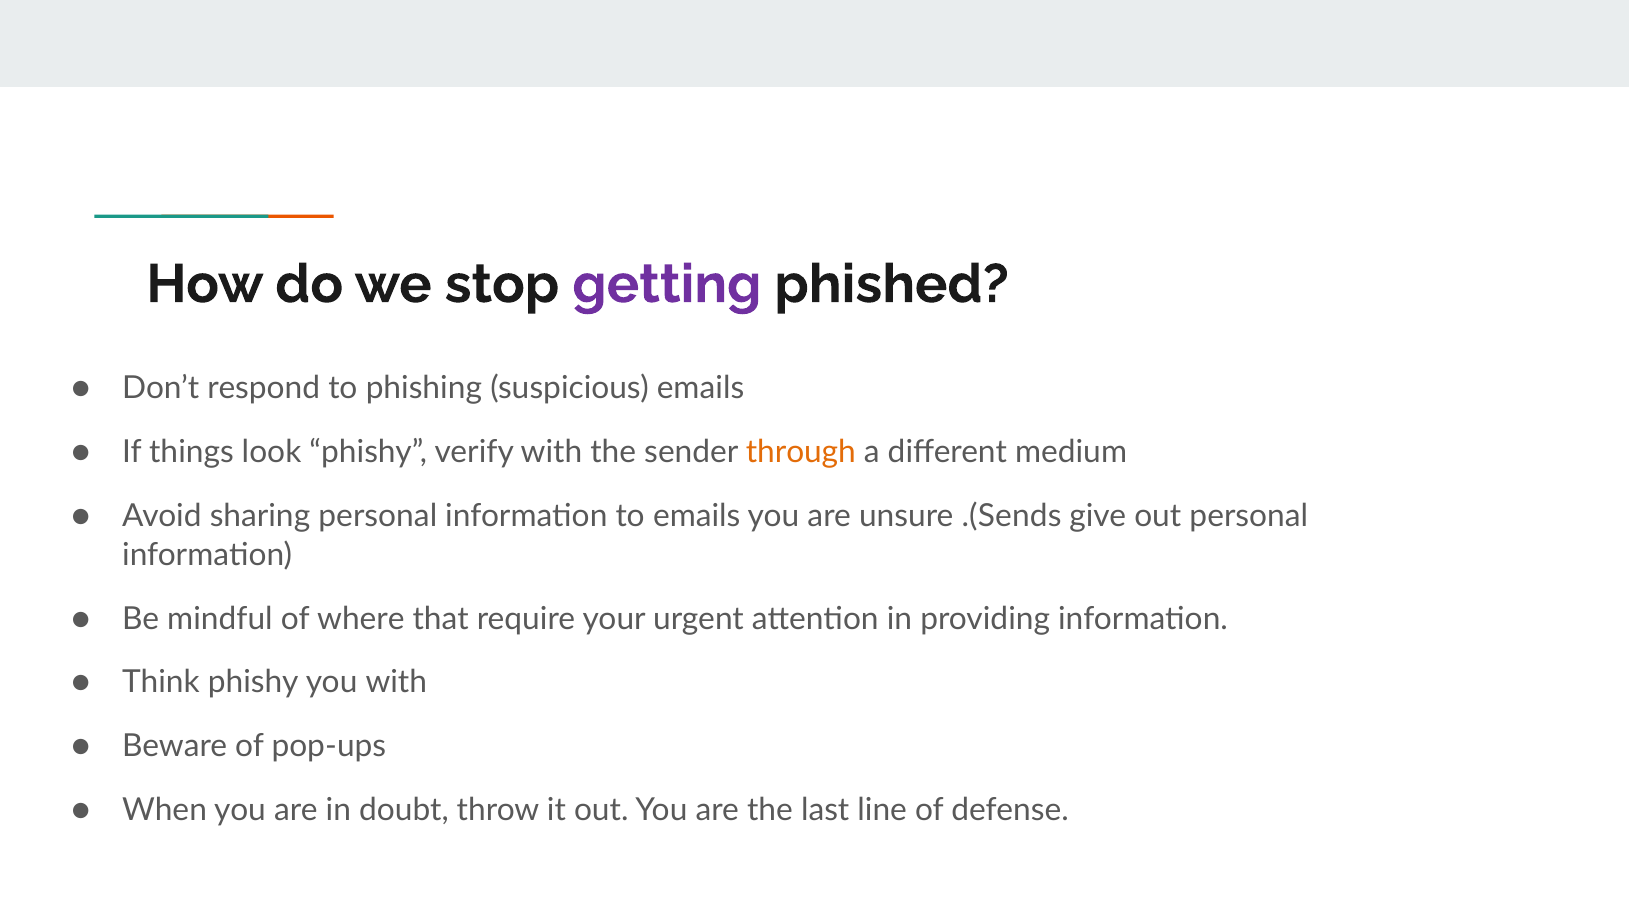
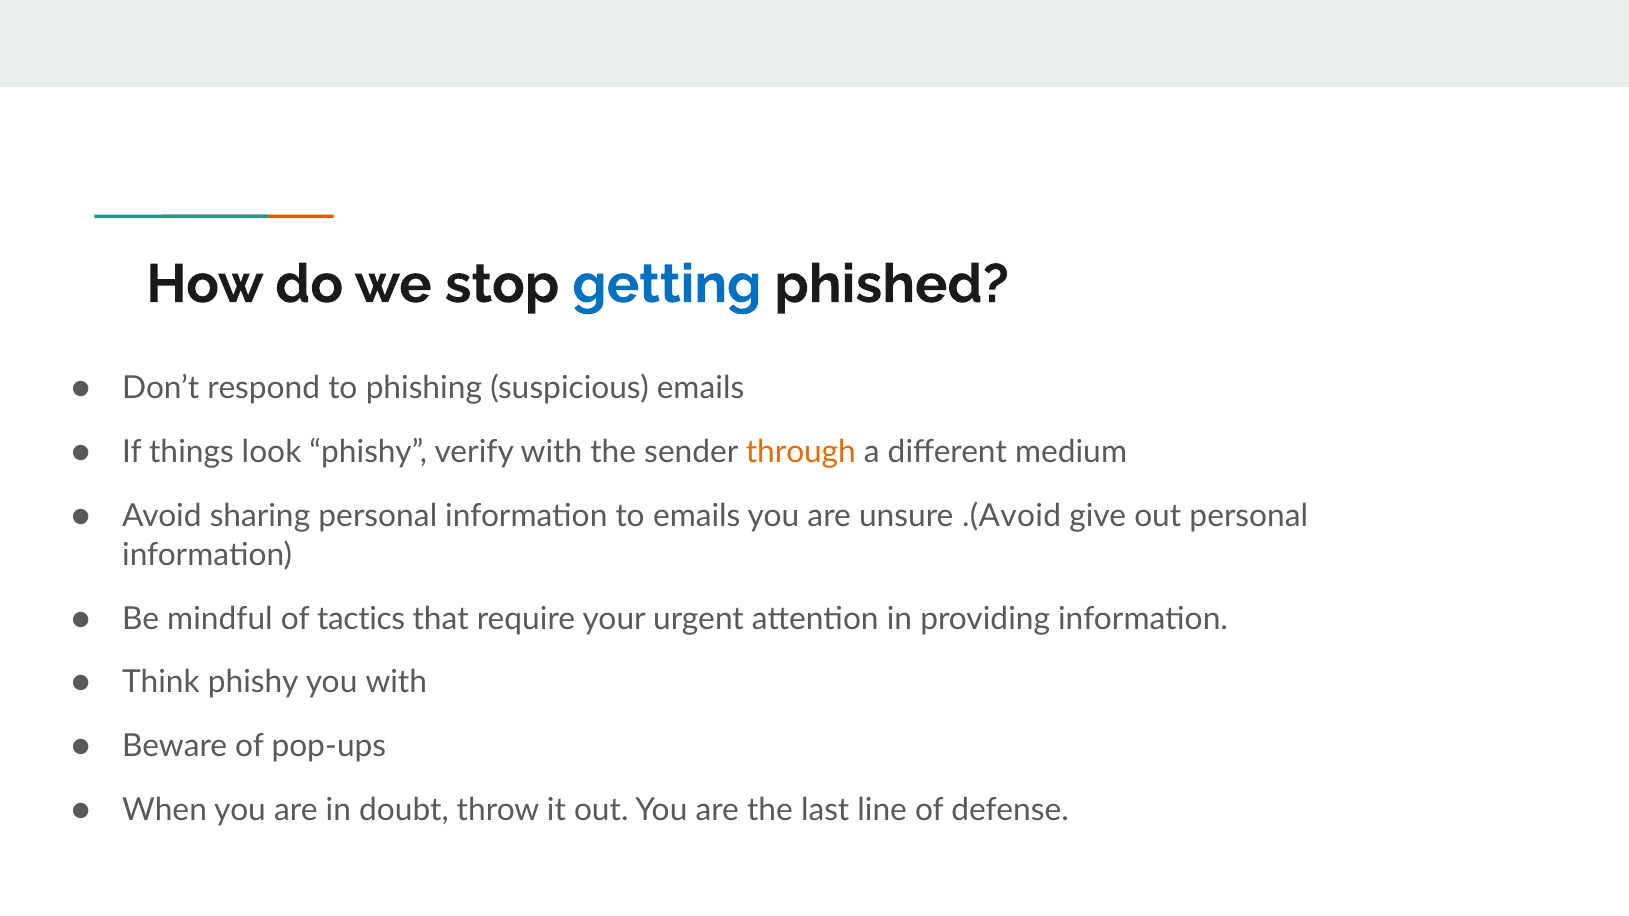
getting colour: purple -> blue
.(Sends: .(Sends -> .(Avoid
where: where -> tactics
